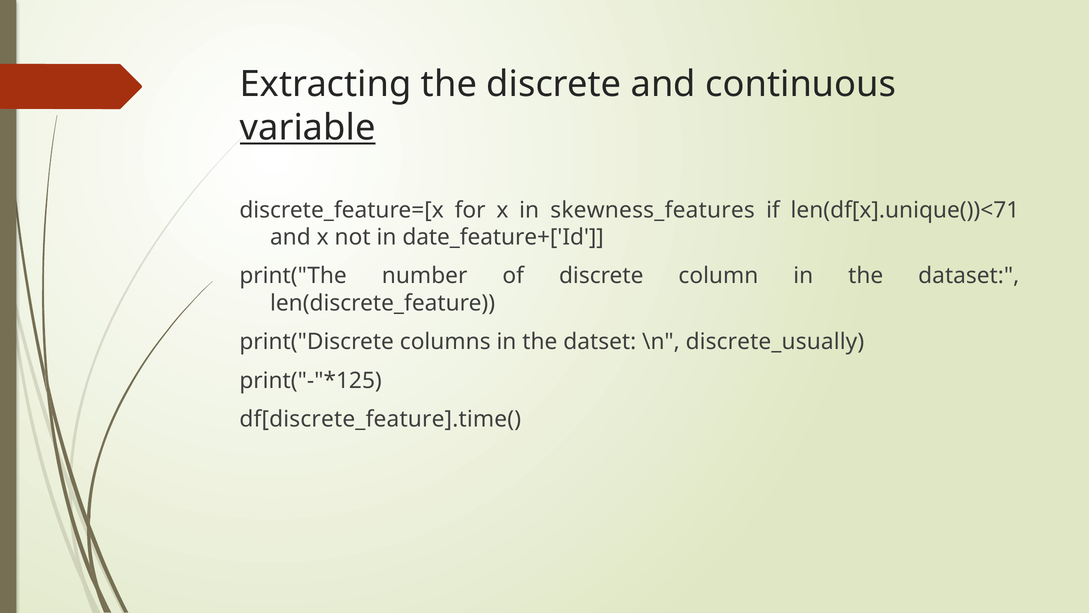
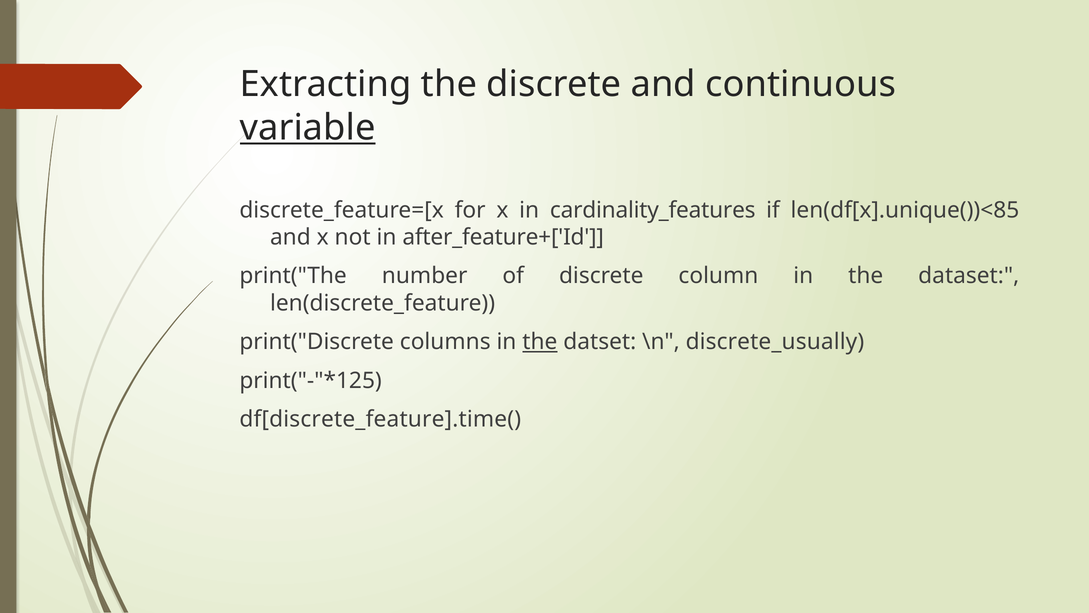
skewness_features: skewness_features -> cardinality_features
len(df[x].unique())<71: len(df[x].unique())<71 -> len(df[x].unique())<85
date_feature+['Id: date_feature+['Id -> after_feature+['Id
the at (540, 342) underline: none -> present
